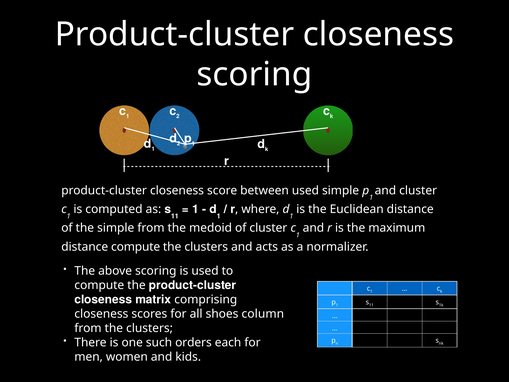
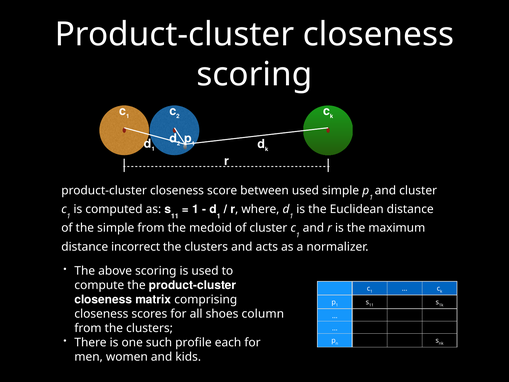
distance compute: compute -> incorrect
orders: orders -> profile
